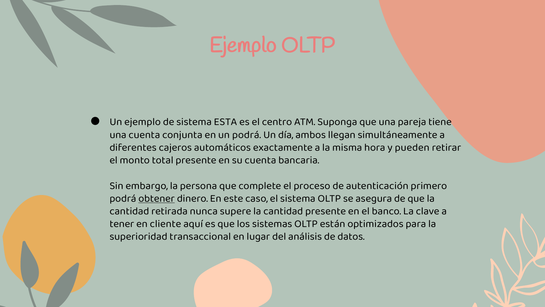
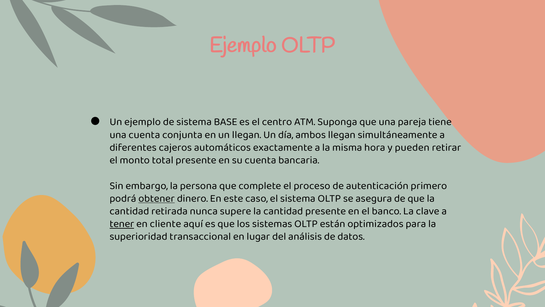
ESTA: ESTA -> BASE
un podrá: podrá -> llegan
tener underline: none -> present
